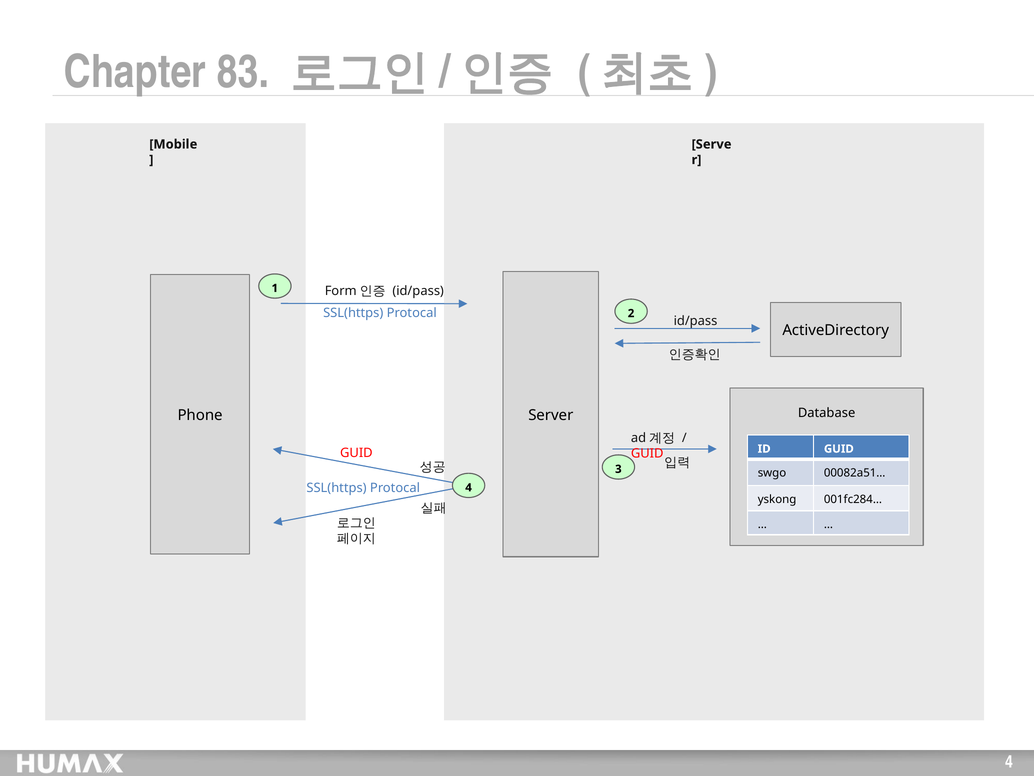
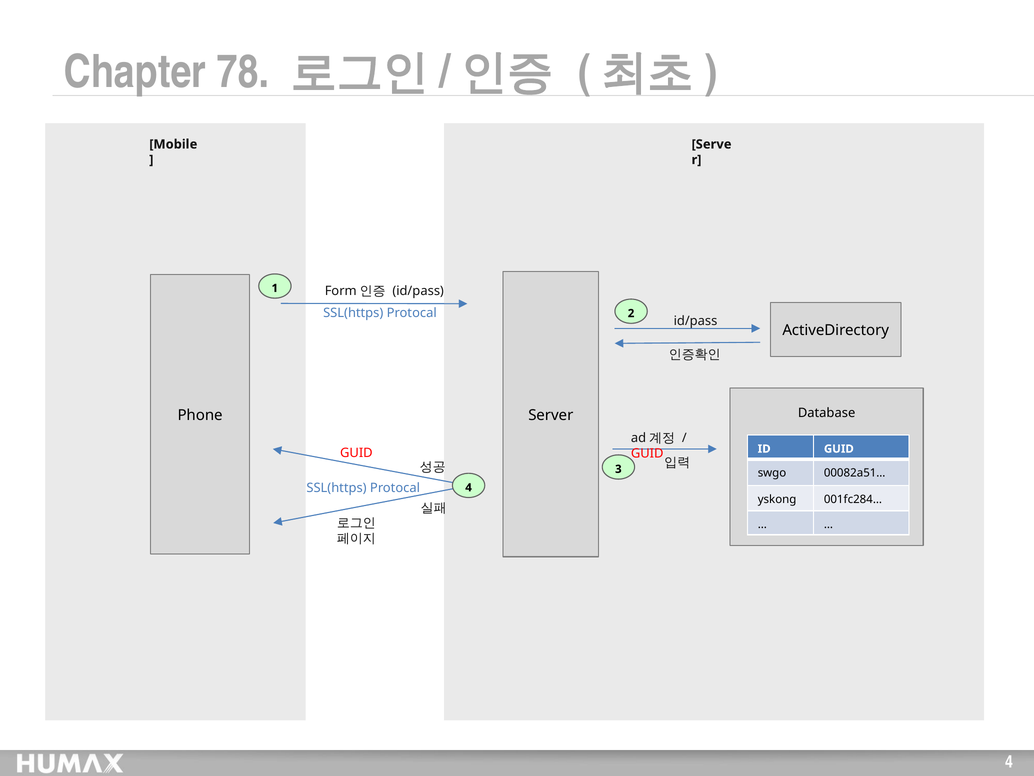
83: 83 -> 78
